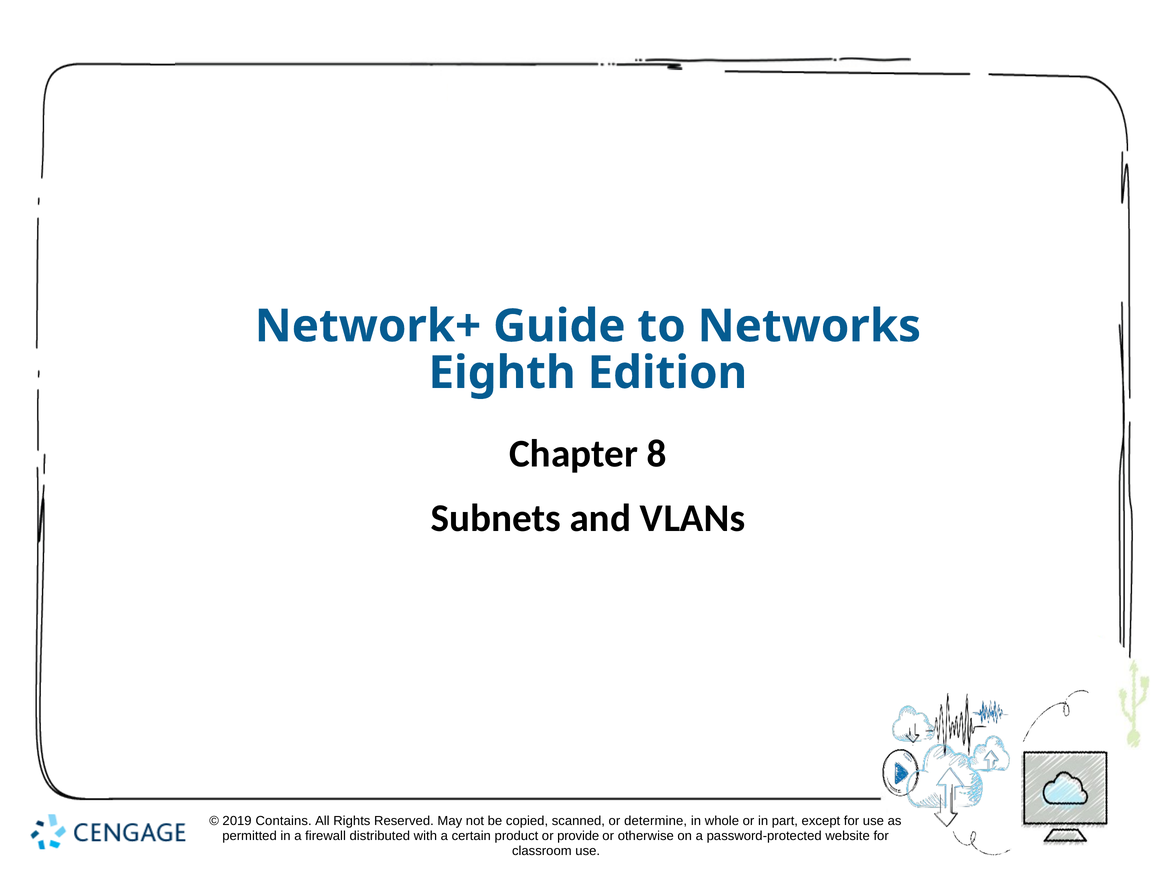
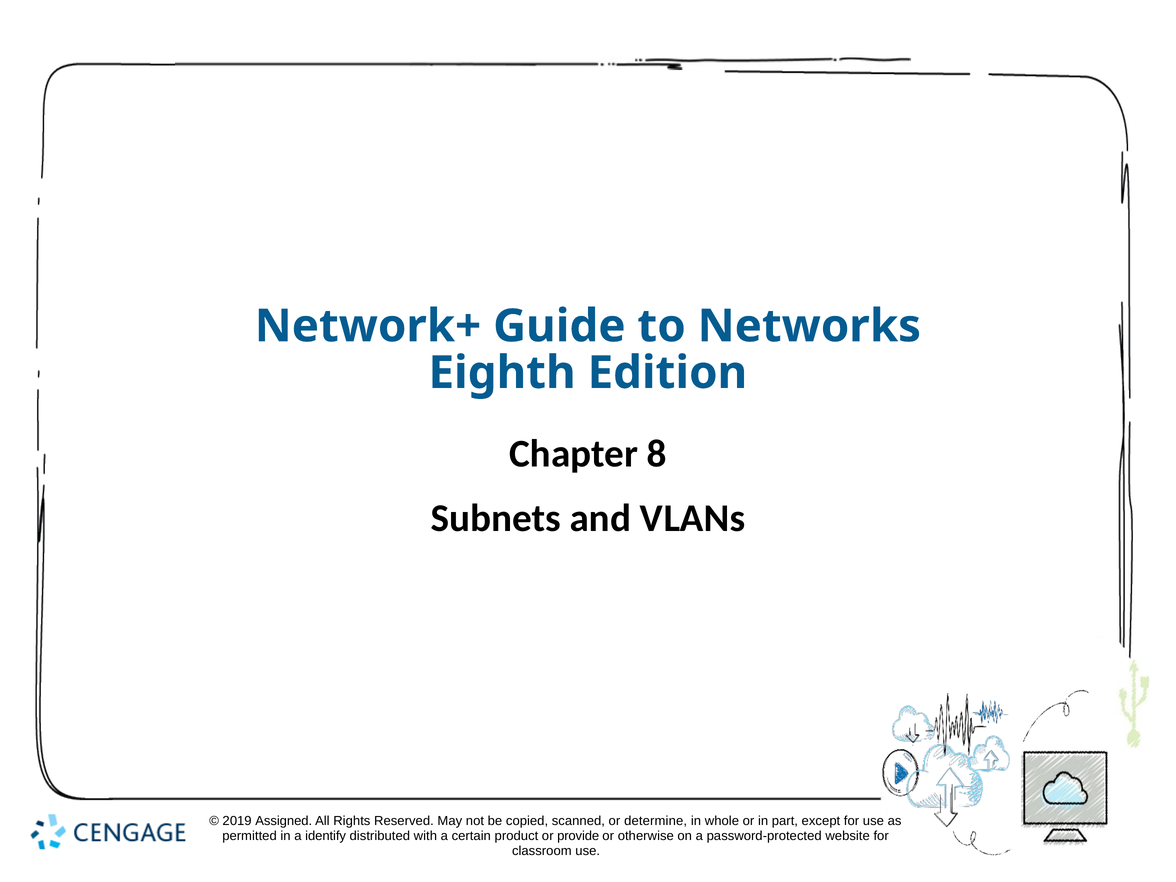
Contains: Contains -> Assigned
firewall: firewall -> identify
